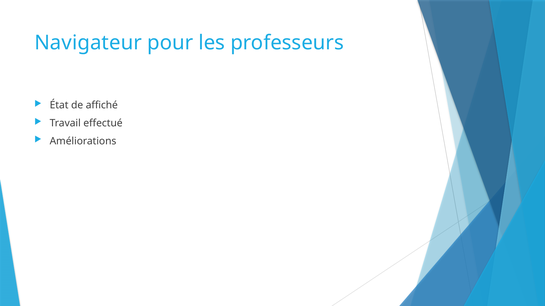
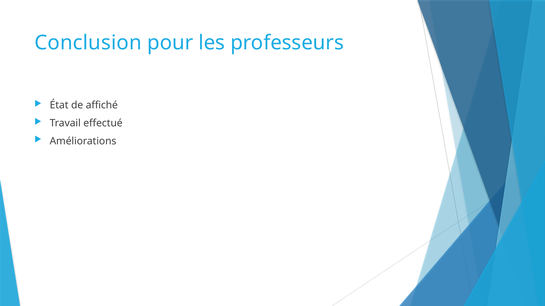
Navigateur: Navigateur -> Conclusion
